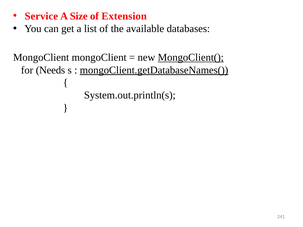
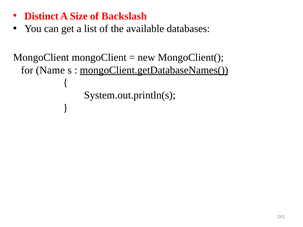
Service: Service -> Distinct
Extension: Extension -> Backslash
MongoClient( underline: present -> none
Needs: Needs -> Name
